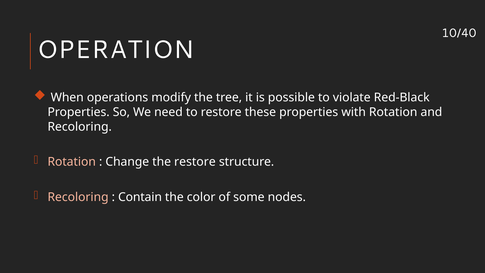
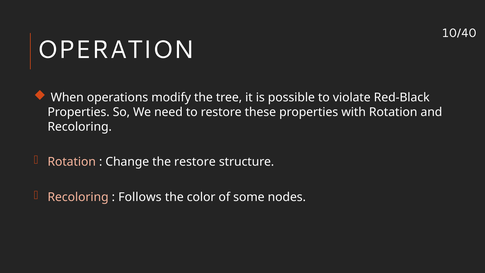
Contain: Contain -> Follows
